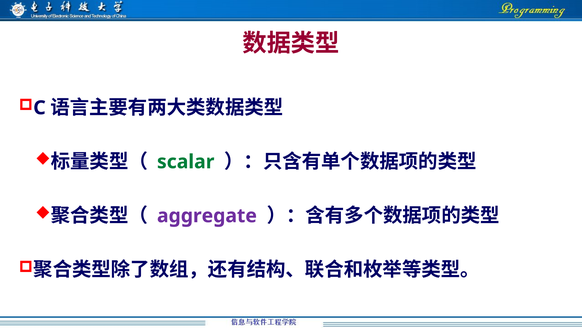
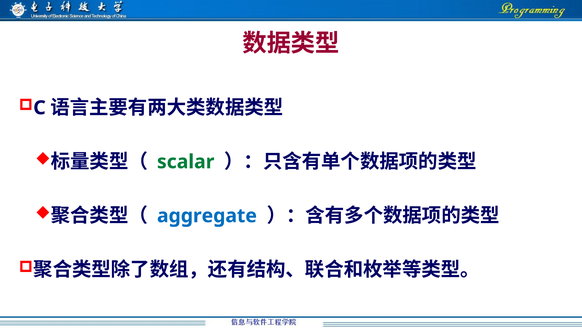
aggregate colour: purple -> blue
